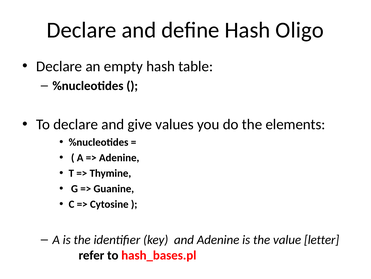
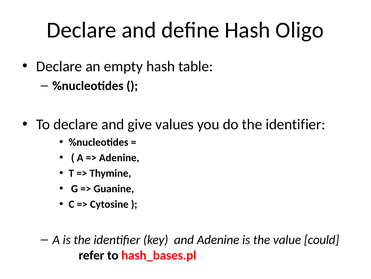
do the elements: elements -> identifier
letter: letter -> could
